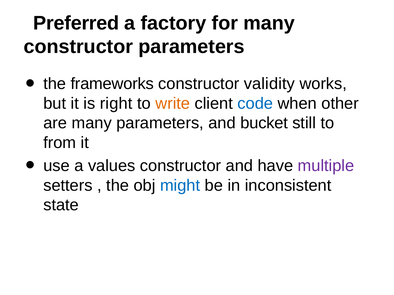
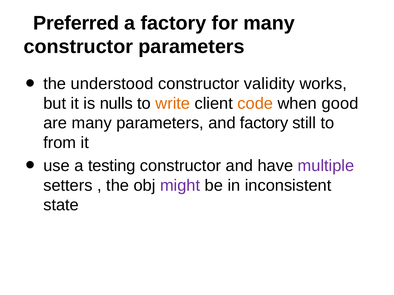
frameworks: frameworks -> understood
right: right -> nulls
code colour: blue -> orange
other: other -> good
and bucket: bucket -> factory
values: values -> testing
might colour: blue -> purple
